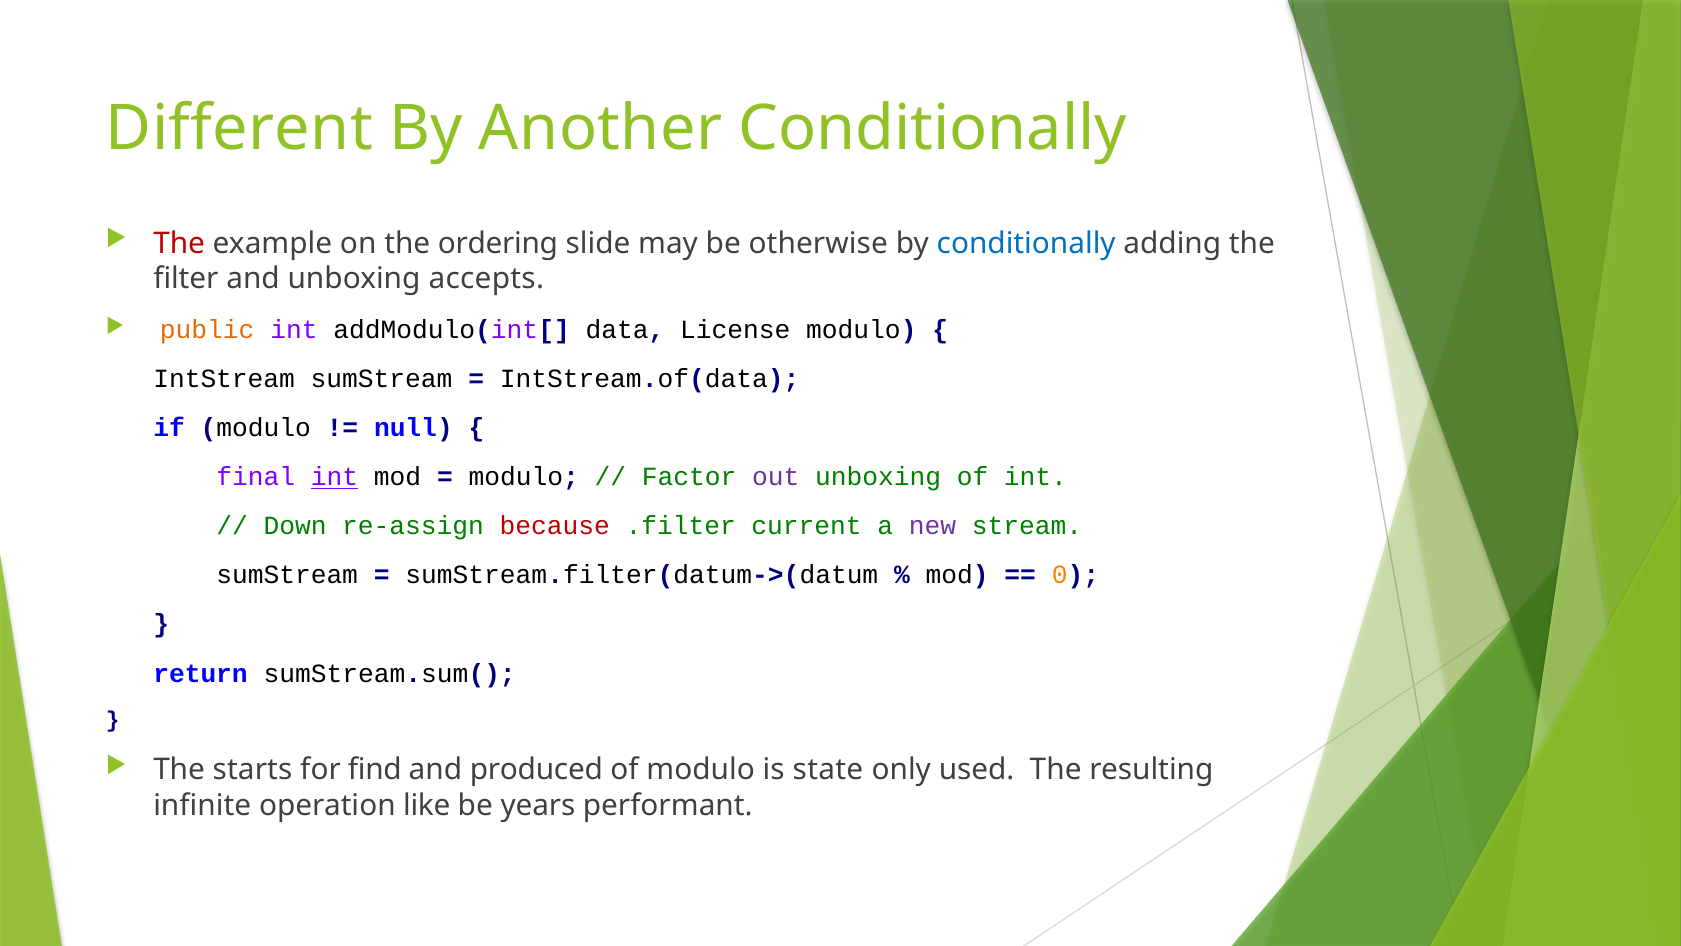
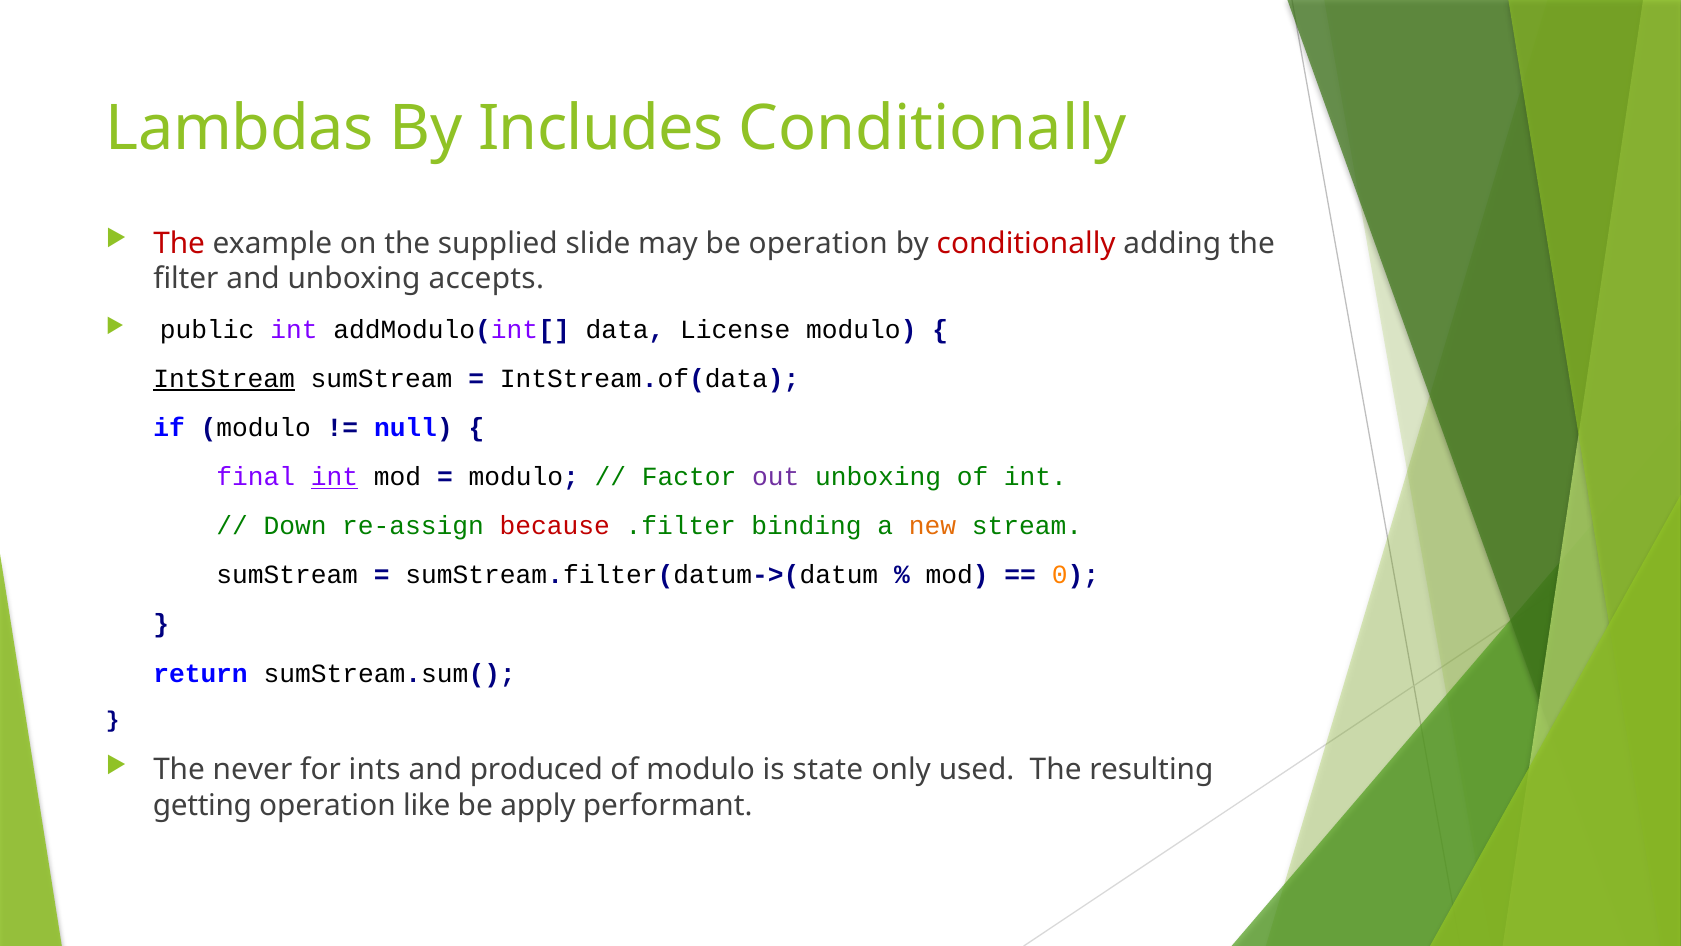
Different: Different -> Lambdas
Another: Another -> Includes
ordering: ordering -> supplied
be otherwise: otherwise -> operation
conditionally at (1026, 243) colour: blue -> red
public colour: orange -> black
IntStream underline: none -> present
current: current -> binding
new colour: purple -> orange
starts: starts -> never
find: find -> ints
infinite: infinite -> getting
years: years -> apply
